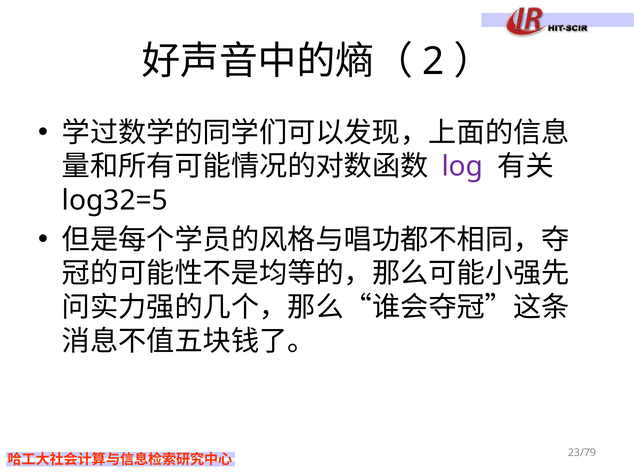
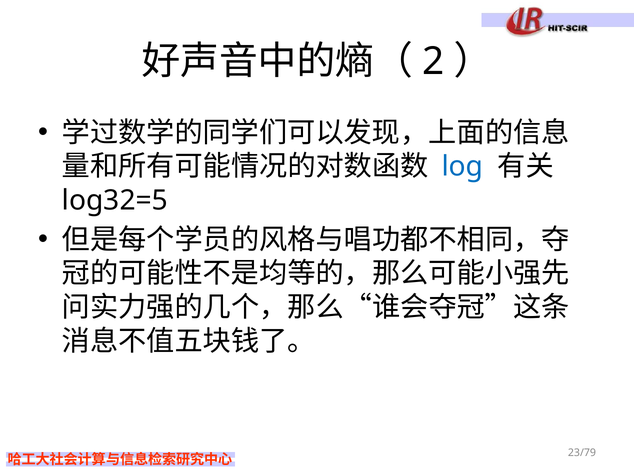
log colour: purple -> blue
